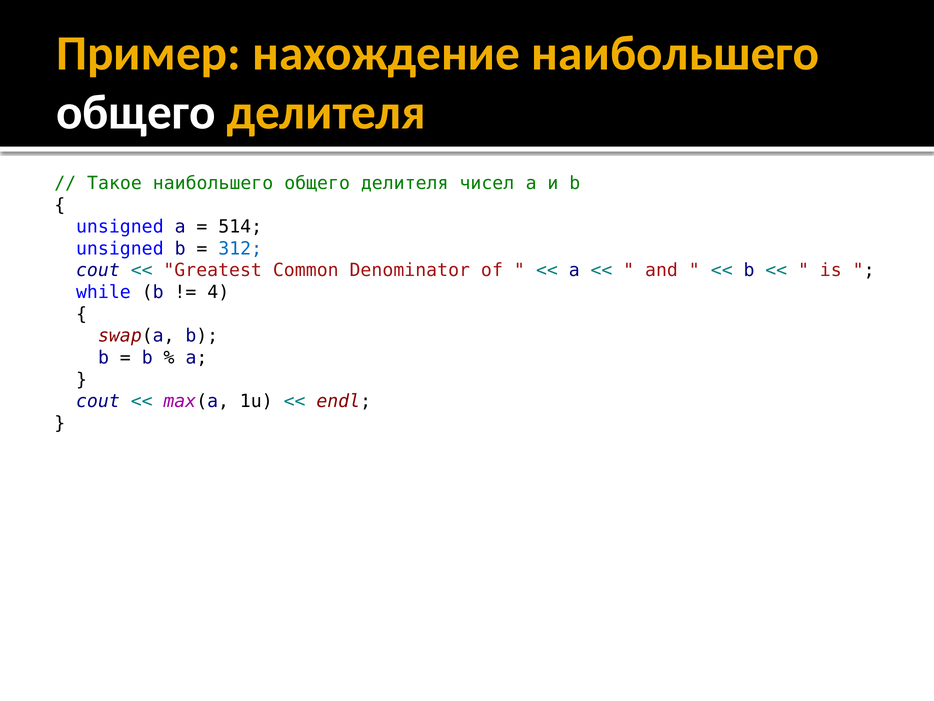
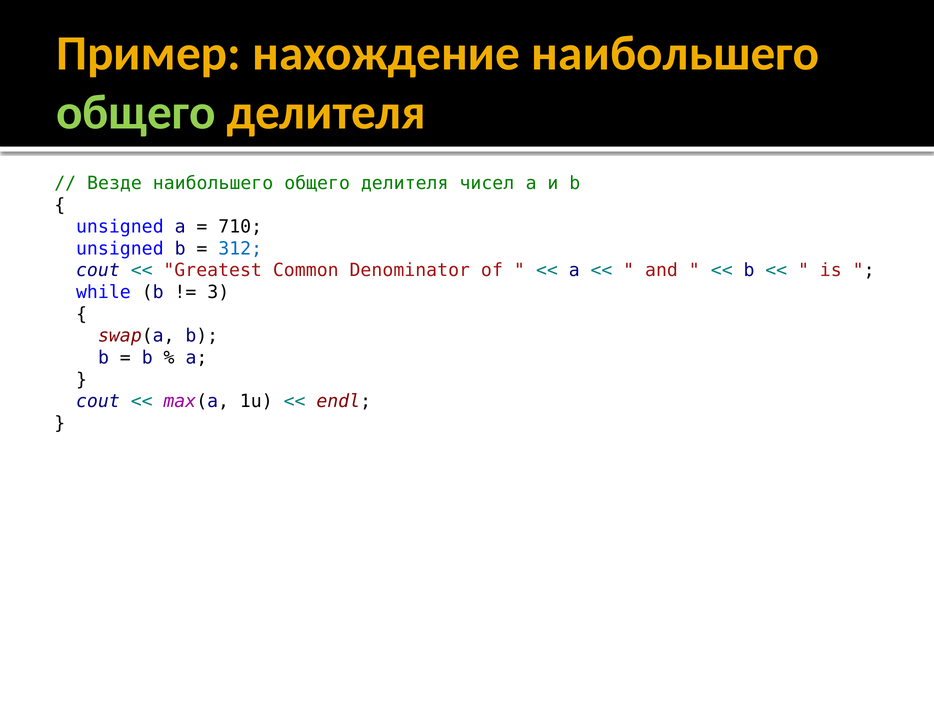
общего at (136, 112) colour: white -> light green
Такое: Такое -> Везде
514: 514 -> 710
4: 4 -> 3
